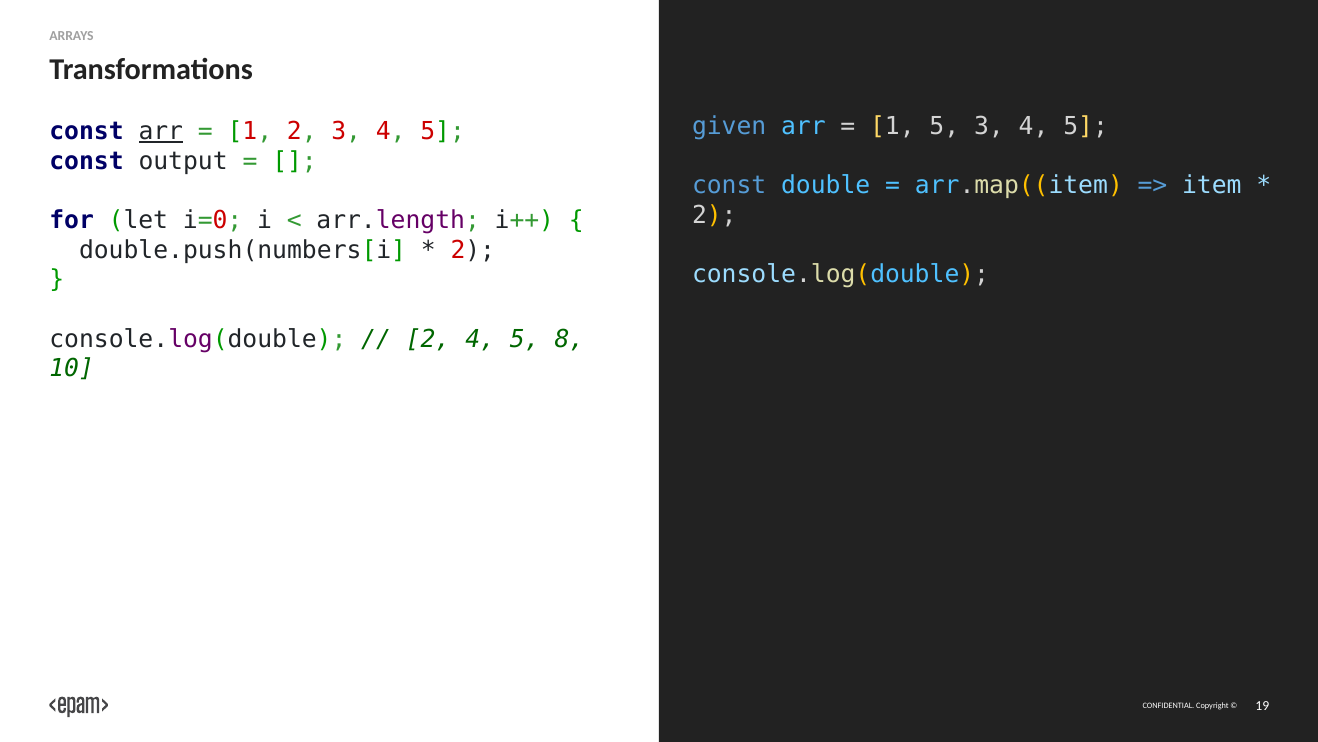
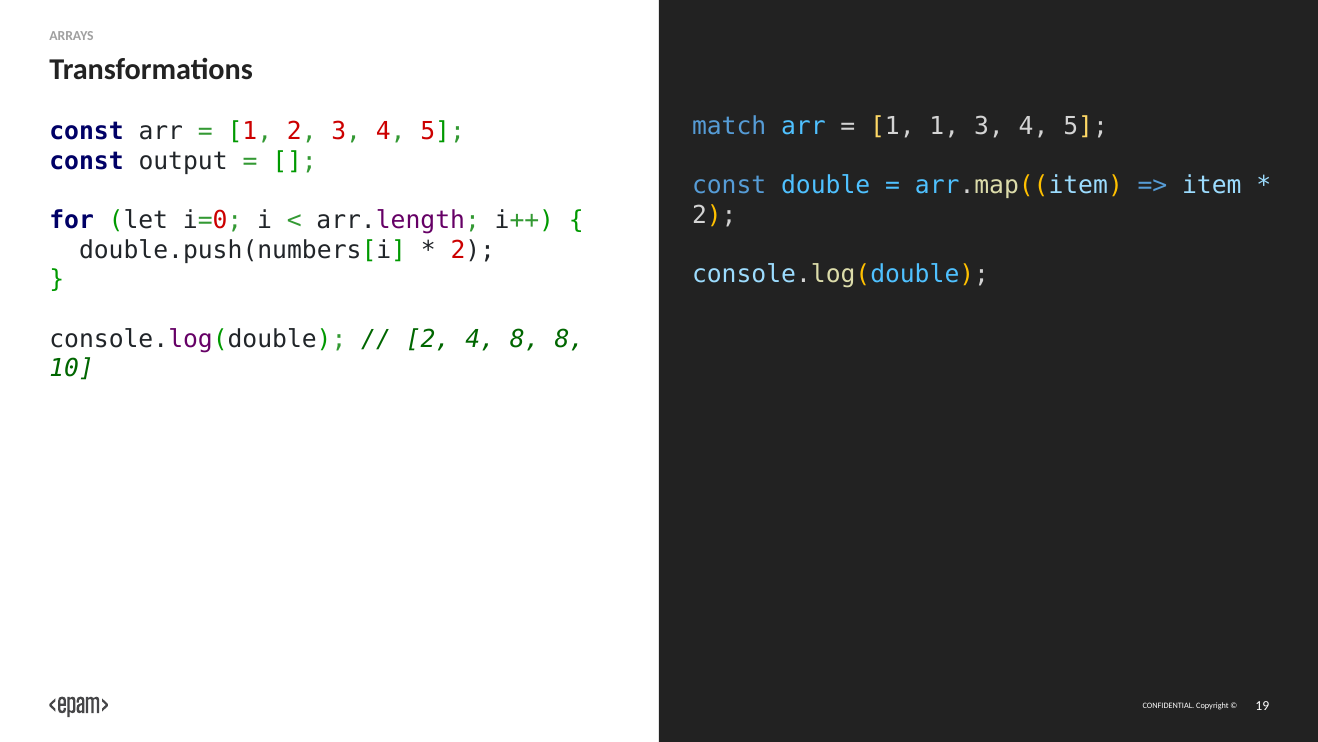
given: given -> match
1 5: 5 -> 1
arr at (161, 131) underline: present -> none
2 4 5: 5 -> 8
